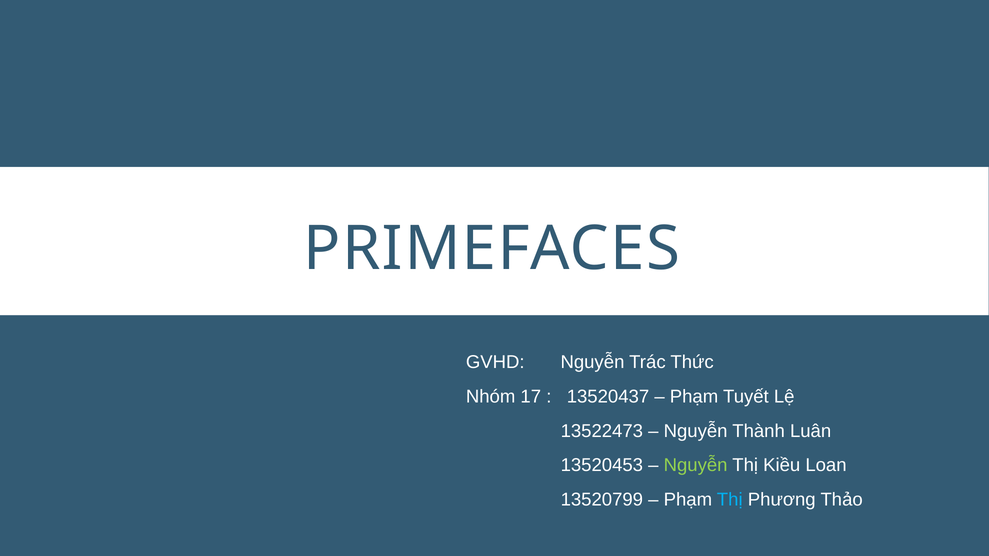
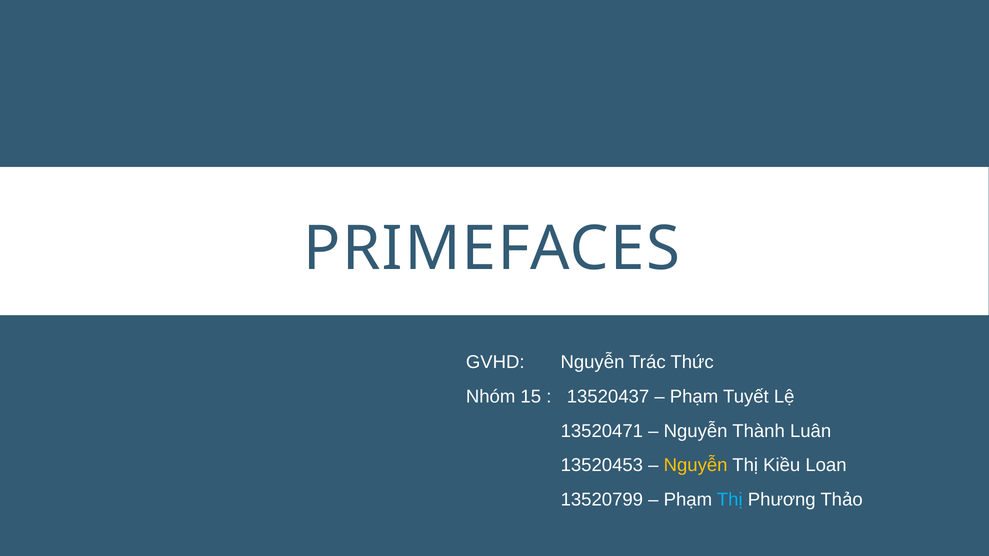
17: 17 -> 15
13522473: 13522473 -> 13520471
Nguyễn at (696, 466) colour: light green -> yellow
